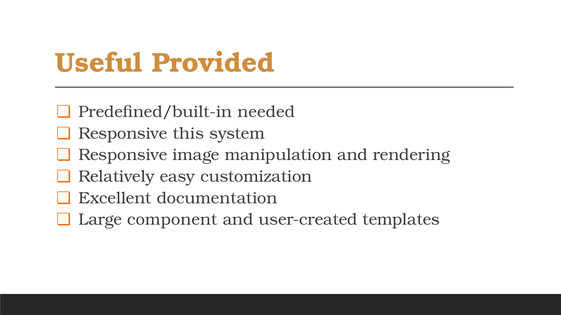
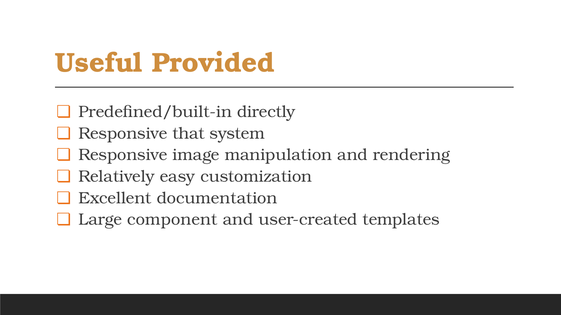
needed: needed -> directly
this: this -> that
